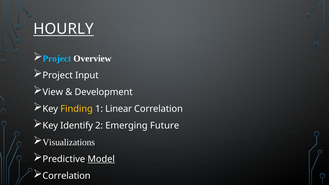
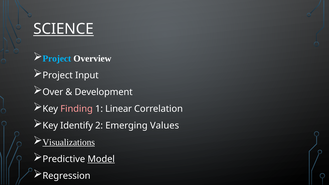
HOURLY: HOURLY -> SCIENCE
View: View -> Over
Finding colour: yellow -> pink
Future: Future -> Values
Visualizations underline: none -> present
Correlation at (66, 176): Correlation -> Regression
